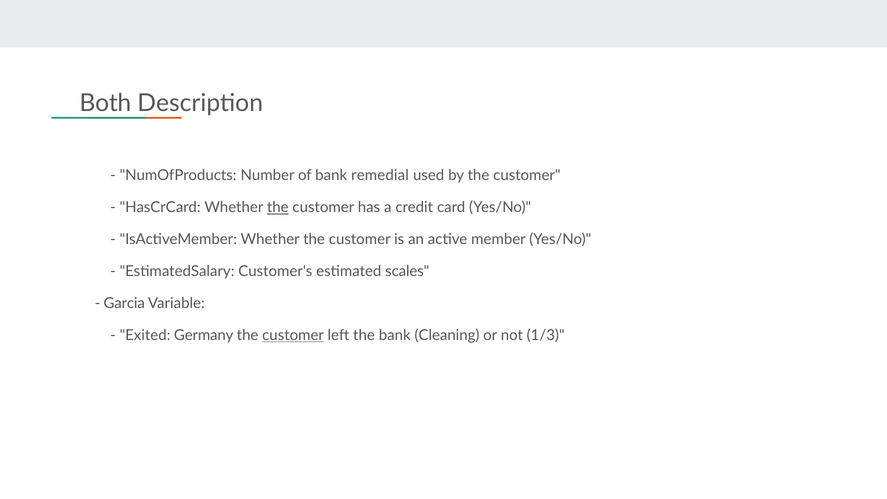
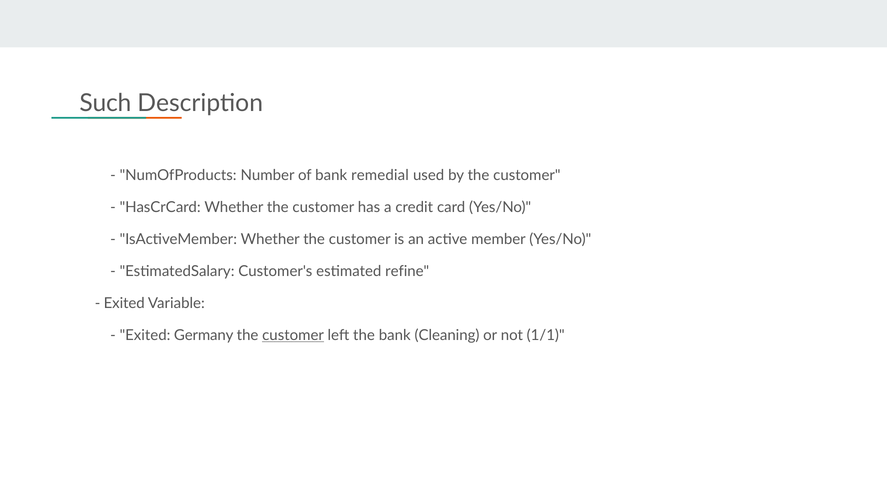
Both: Both -> Such
the at (278, 207) underline: present -> none
scales: scales -> refine
Garcia at (124, 303): Garcia -> Exited
1/3: 1/3 -> 1/1
